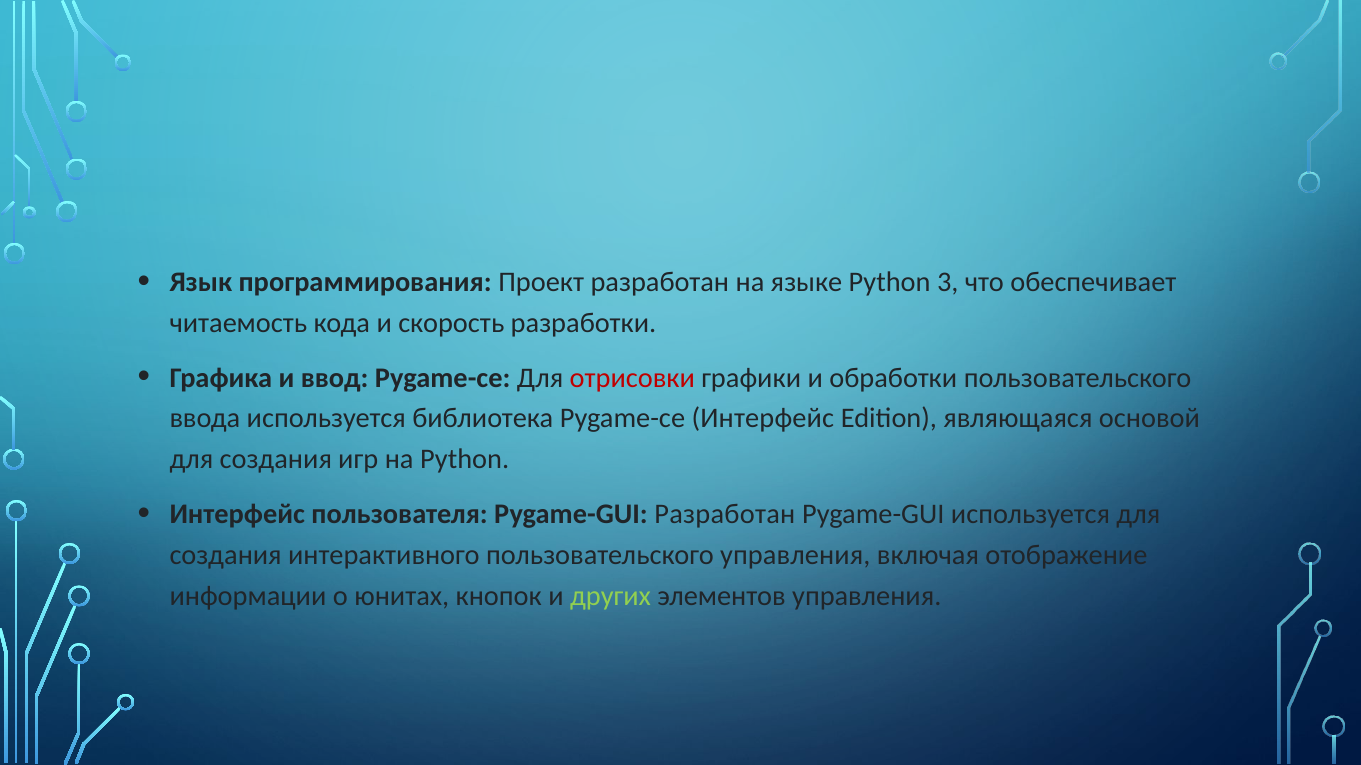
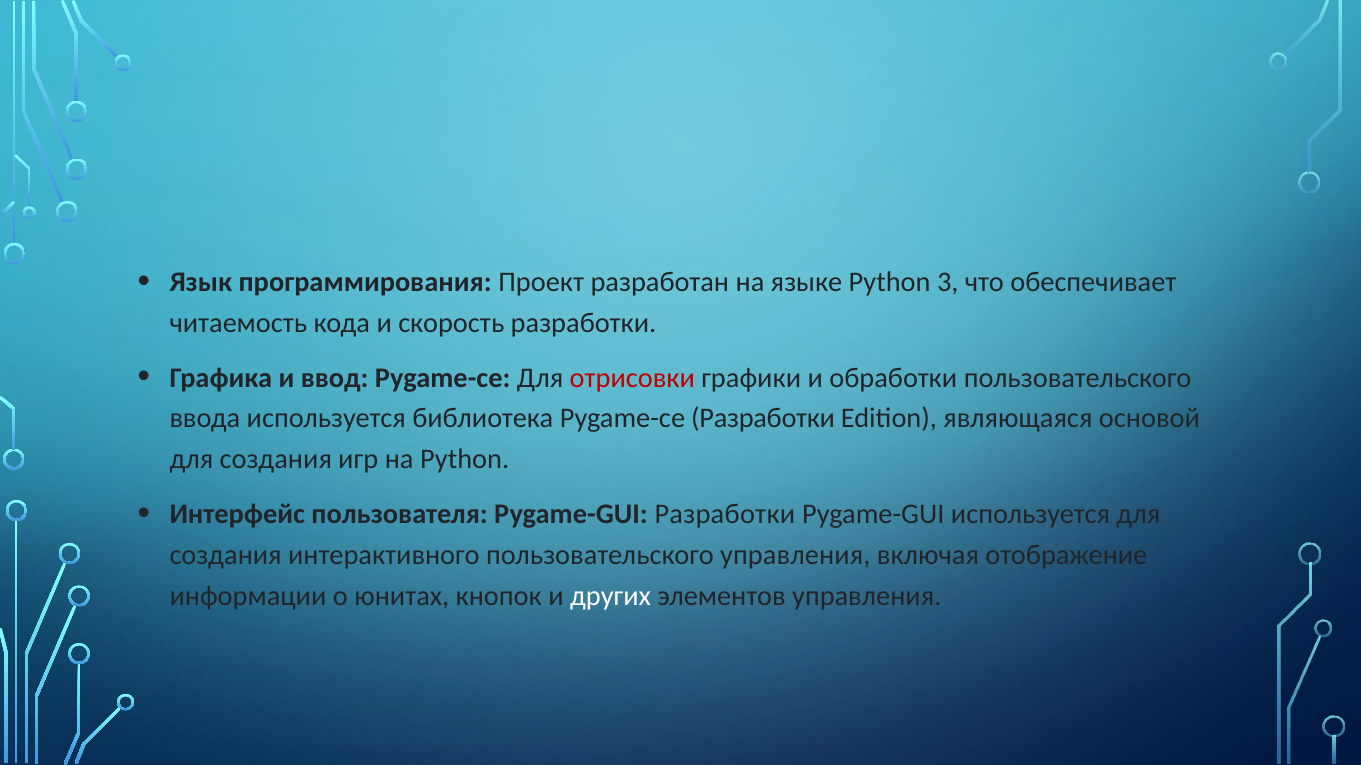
Pygame-ce Интерфейс: Интерфейс -> Разработки
Pygame-GUI Разработан: Разработан -> Разработки
других colour: light green -> white
